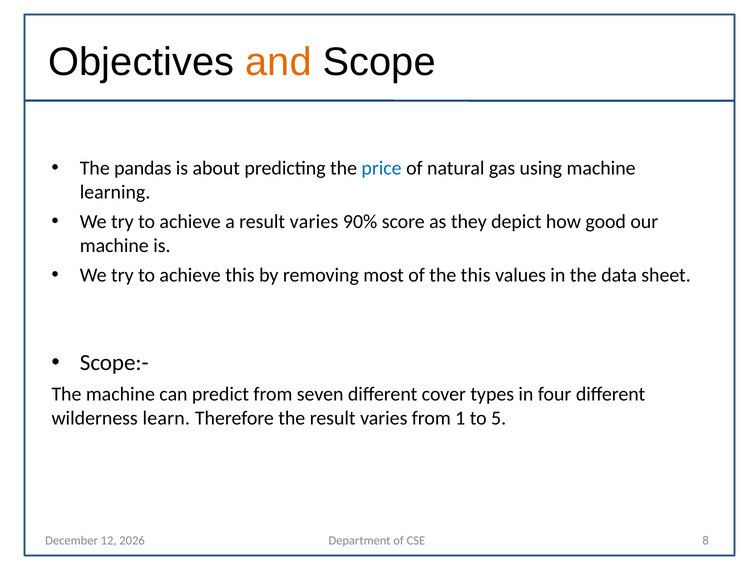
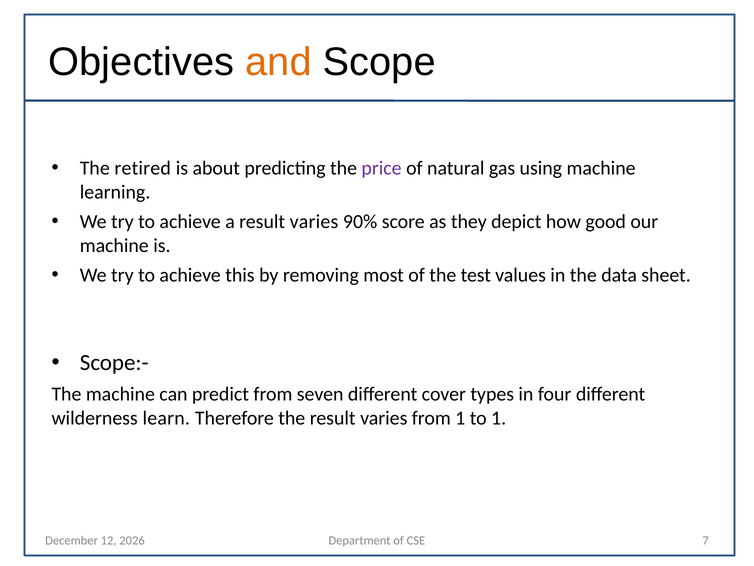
pandas: pandas -> retired
price colour: blue -> purple
the this: this -> test
to 5: 5 -> 1
8: 8 -> 7
